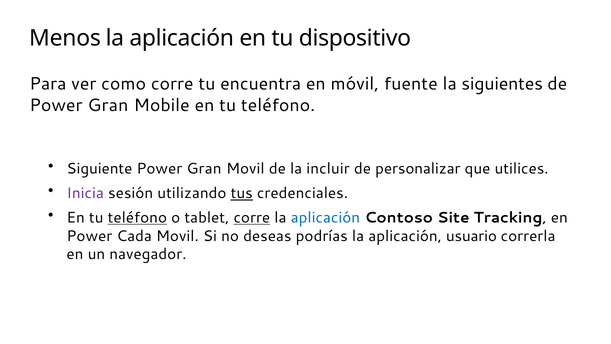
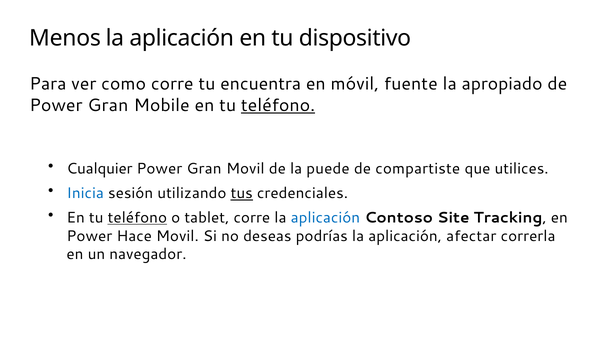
siguientes: siguientes -> apropiado
teléfono at (278, 105) underline: none -> present
Siguiente: Siguiente -> Cualquier
incluir: incluir -> puede
personalizar: personalizar -> compartiste
Inicia colour: purple -> blue
corre at (252, 218) underline: present -> none
Cada: Cada -> Hace
usuario: usuario -> afectar
